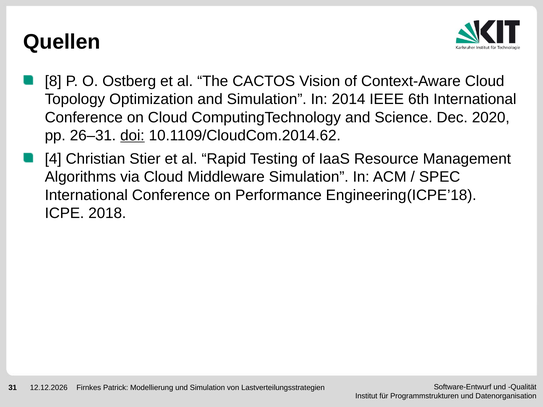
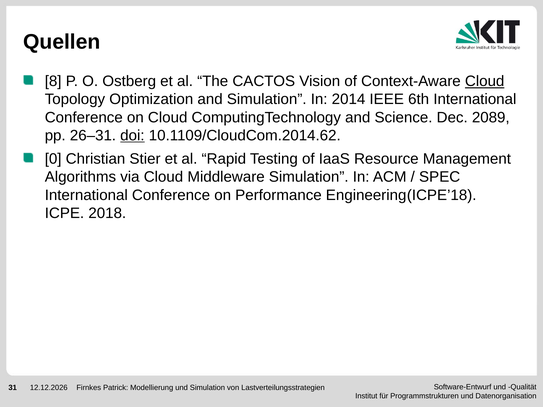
Cloud at (485, 81) underline: none -> present
2020: 2020 -> 2089
4: 4 -> 0
